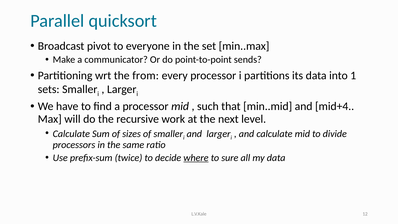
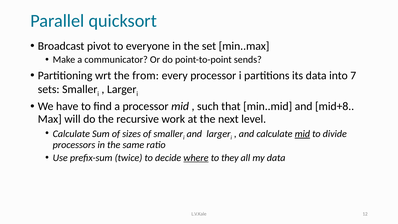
1: 1 -> 7
mid+4: mid+4 -> mid+8
mid at (302, 134) underline: none -> present
sure: sure -> they
